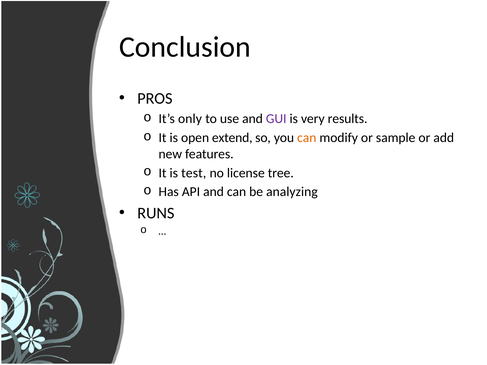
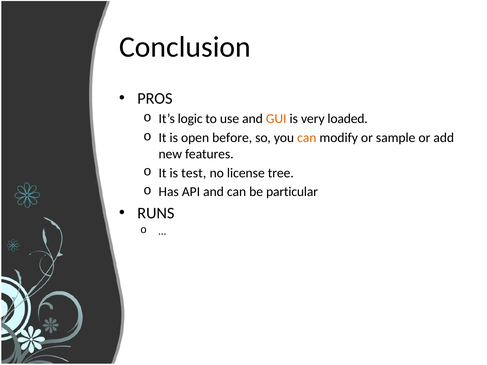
only: only -> logic
GUI colour: purple -> orange
results: results -> loaded
extend: extend -> before
analyzing: analyzing -> particular
